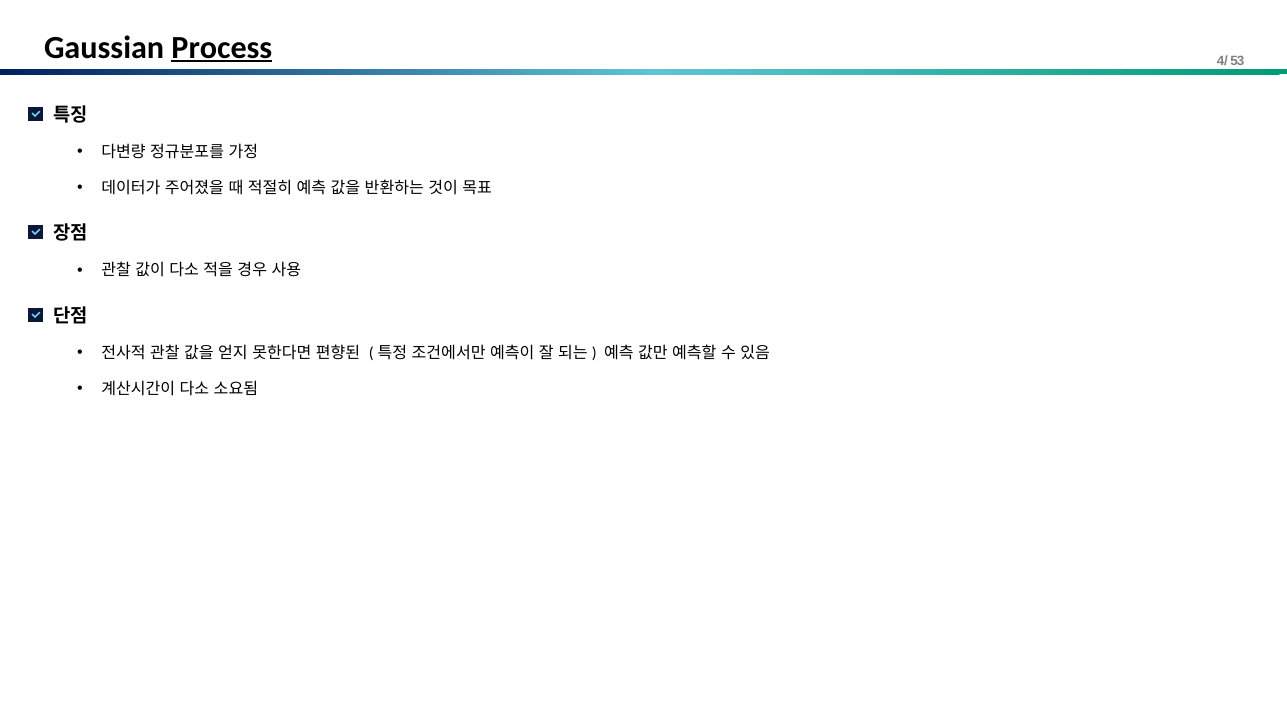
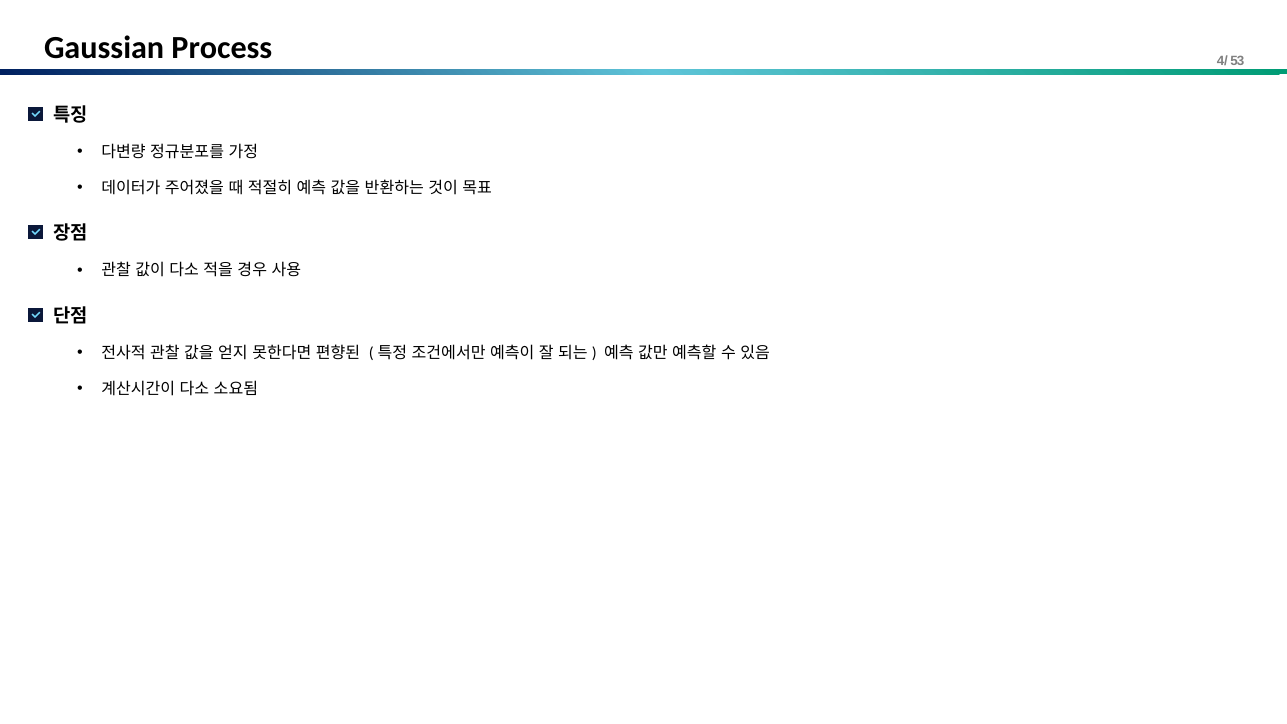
Process underline: present -> none
